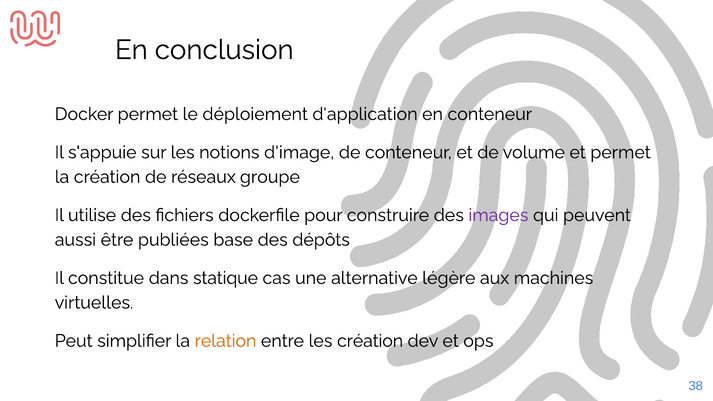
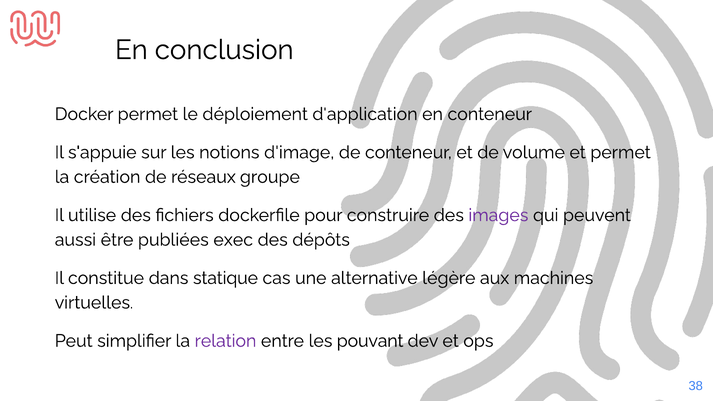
base: base -> exec
relation colour: orange -> purple
les création: création -> pouvant
